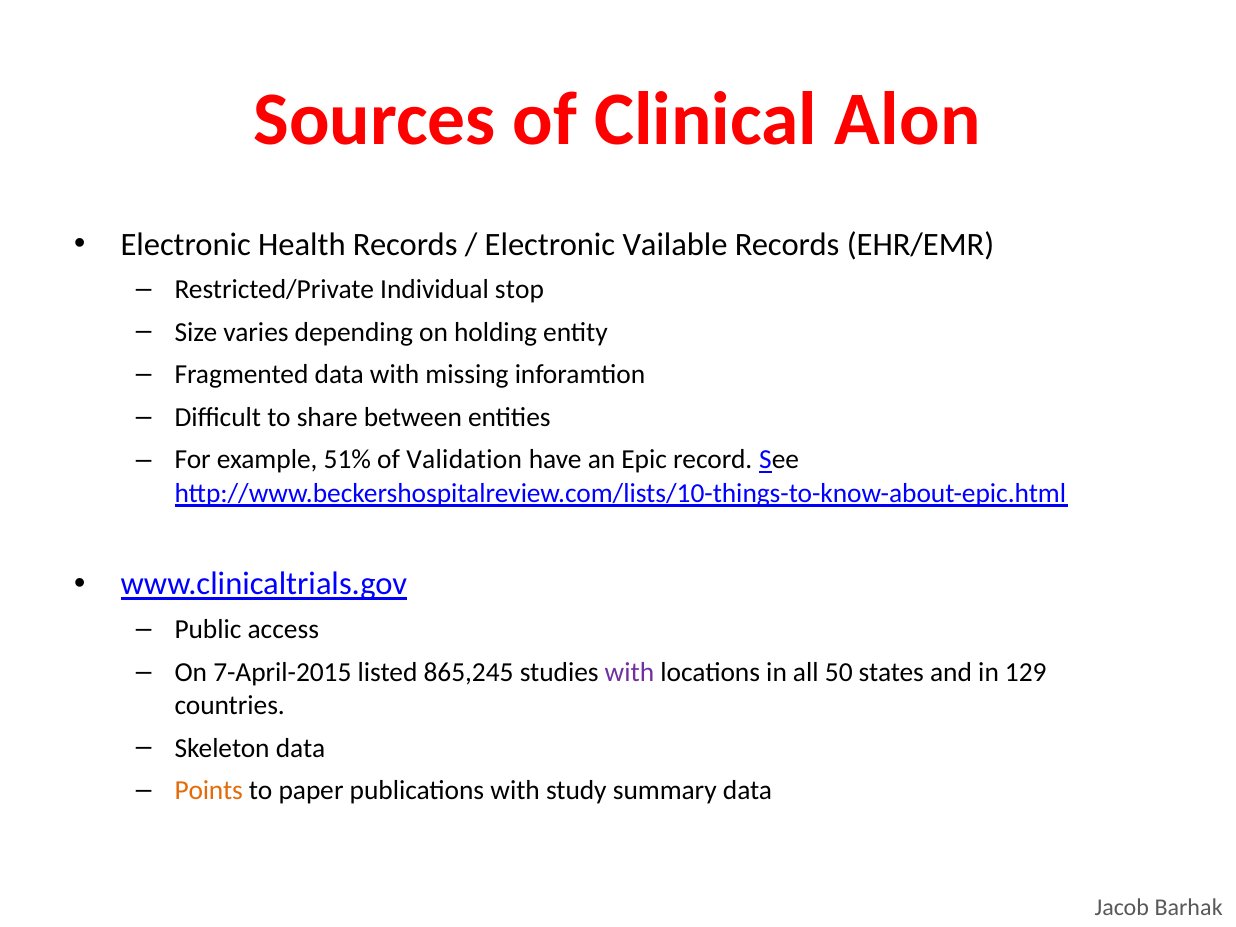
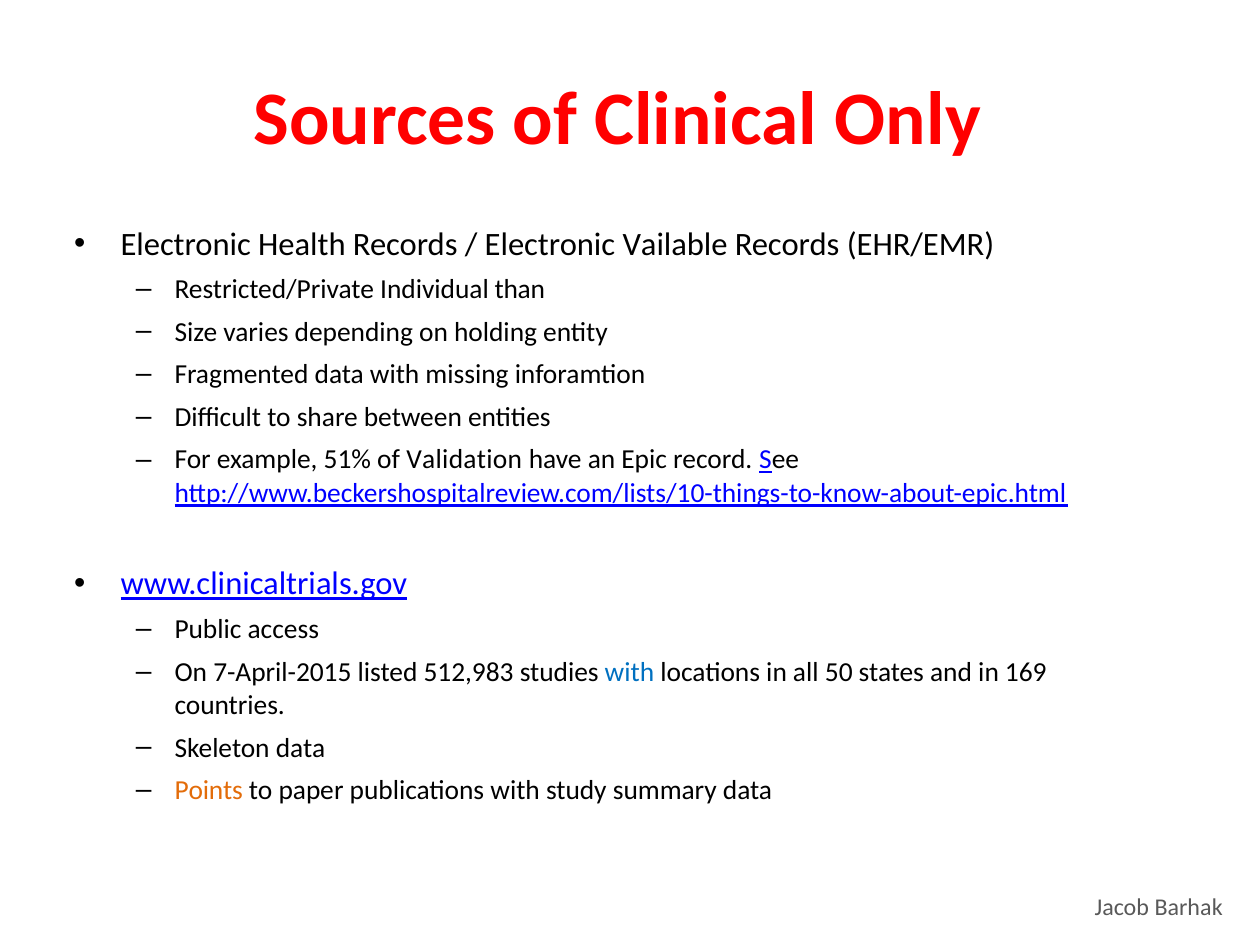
Alon: Alon -> Only
stop: stop -> than
865,245: 865,245 -> 512,983
with at (630, 672) colour: purple -> blue
129: 129 -> 169
